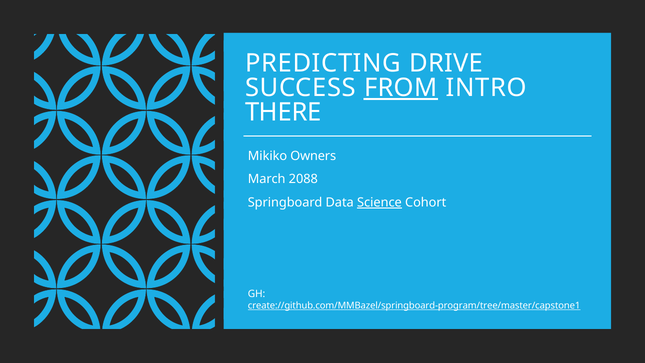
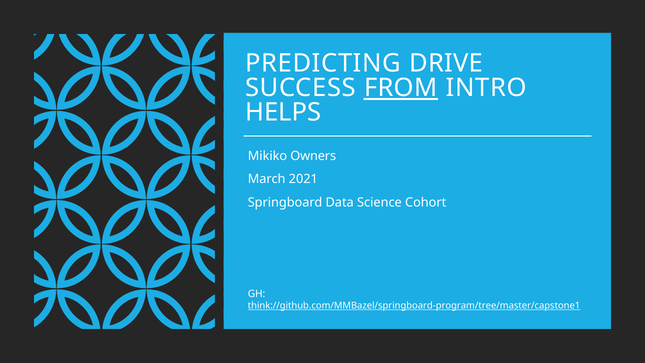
THERE: THERE -> HELPS
2088: 2088 -> 2021
Science underline: present -> none
create://github.com/MMBazel/springboard-program/tree/master/capstone1: create://github.com/MMBazel/springboard-program/tree/master/capstone1 -> think://github.com/MMBazel/springboard-program/tree/master/capstone1
